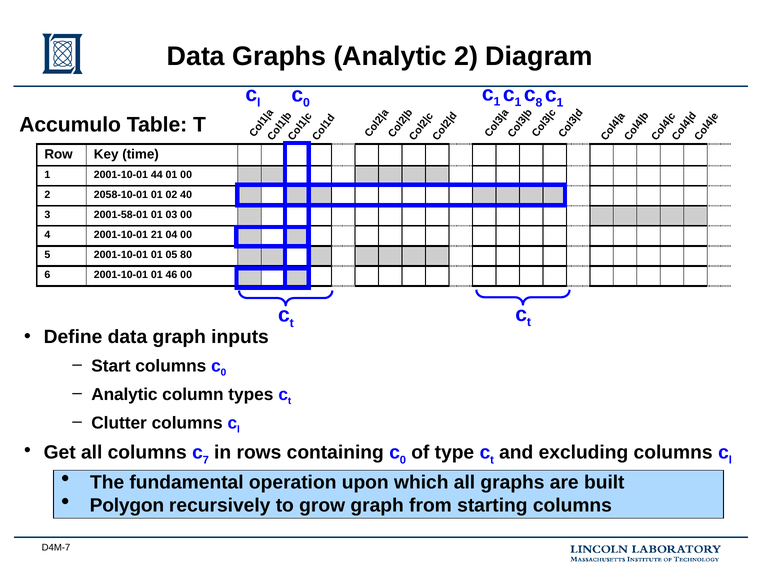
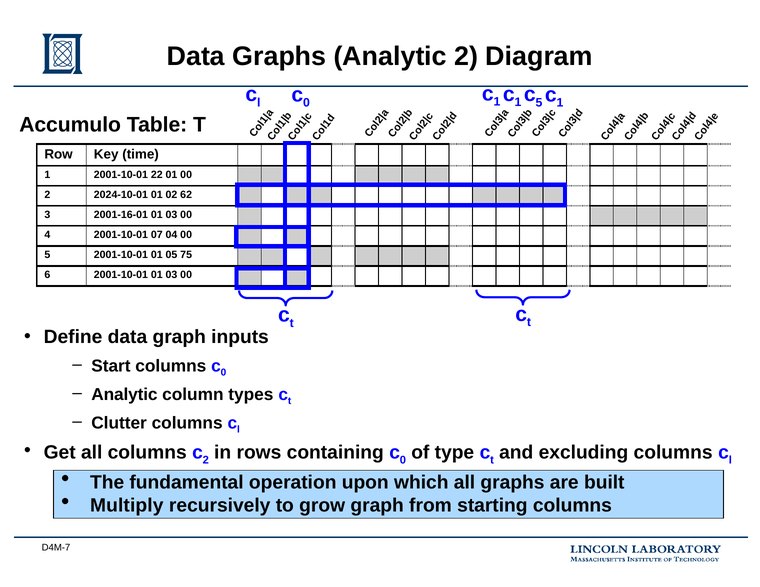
c 8: 8 -> 5
44: 44 -> 22
2058-10-01: 2058-10-01 -> 2024-10-01
40: 40 -> 62
2001-58-01: 2001-58-01 -> 2001-16-01
21: 21 -> 07
80: 80 -> 75
2001-10-01 01 46: 46 -> 03
c 7: 7 -> 2
Polygon: Polygon -> Multiply
